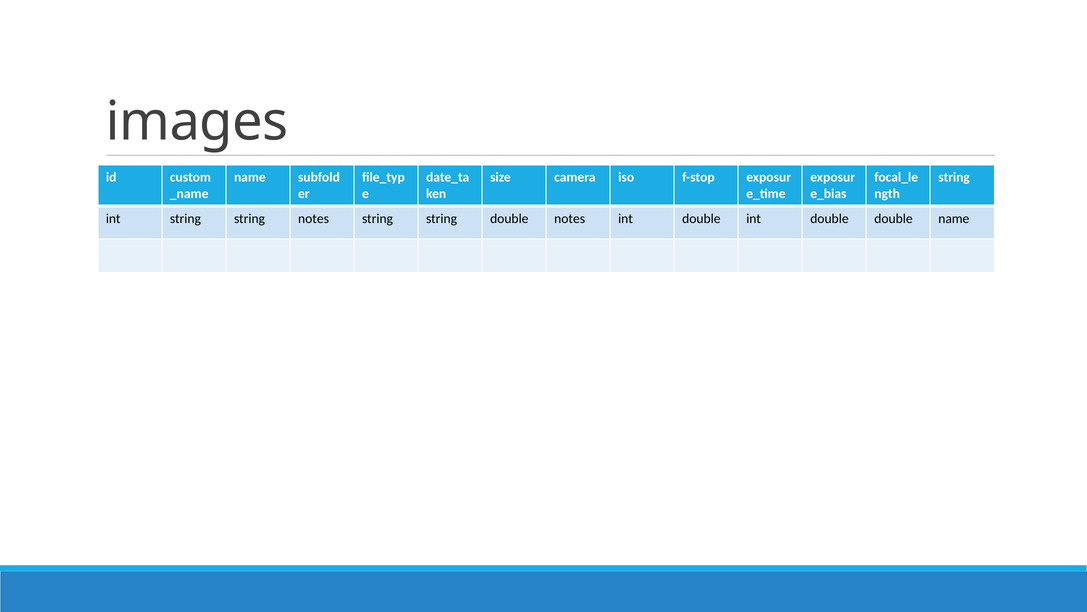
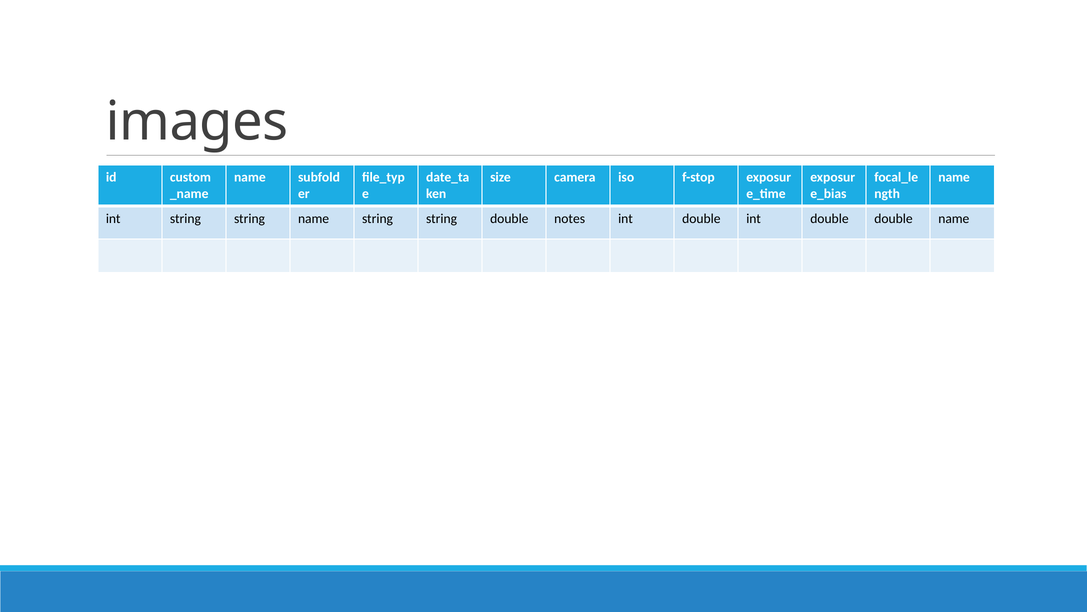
string at (954, 177): string -> name
string notes: notes -> name
